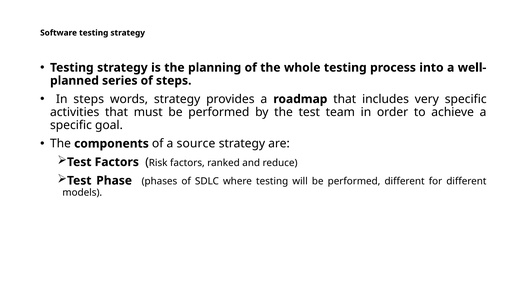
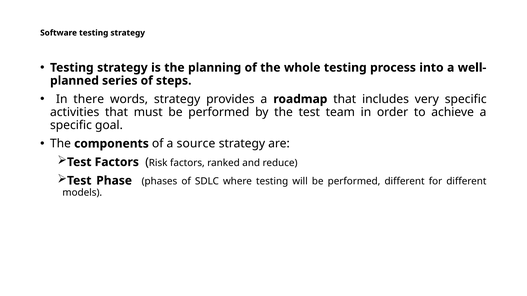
In steps: steps -> there
